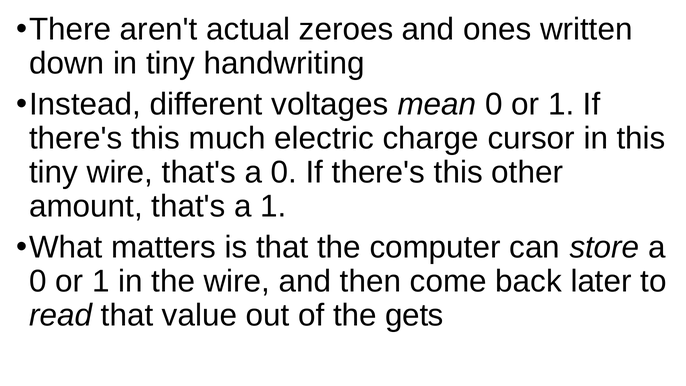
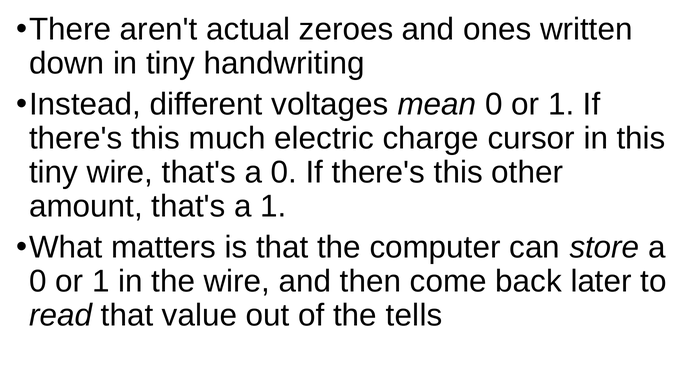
gets: gets -> tells
